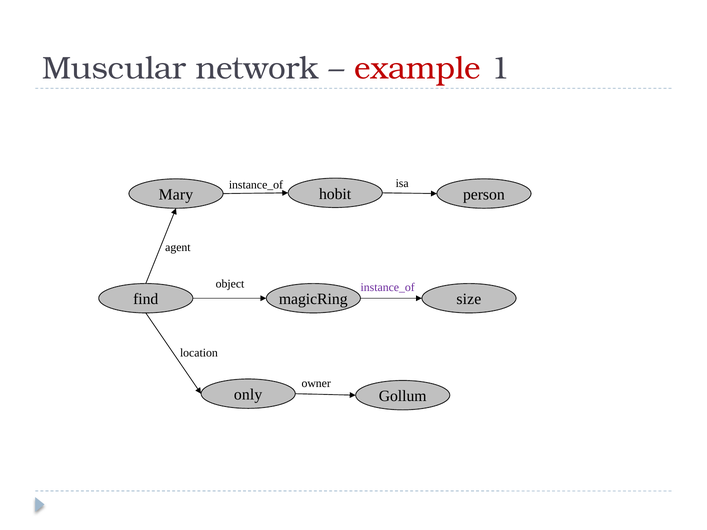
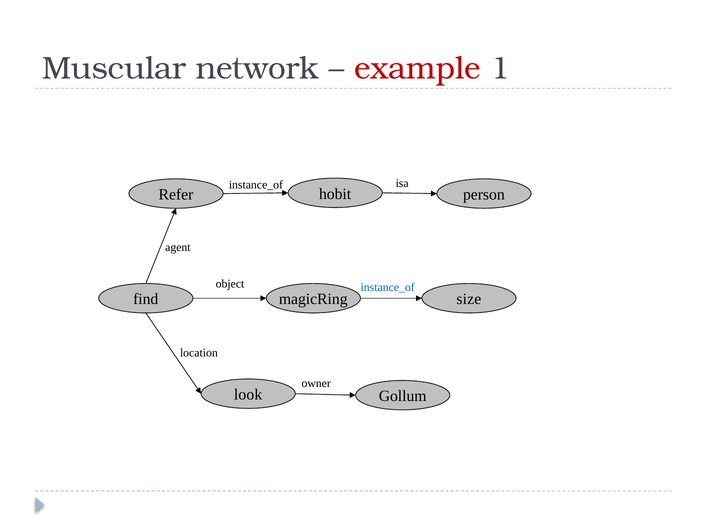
Mary: Mary -> Refer
instance_of at (388, 288) colour: purple -> blue
only: only -> look
